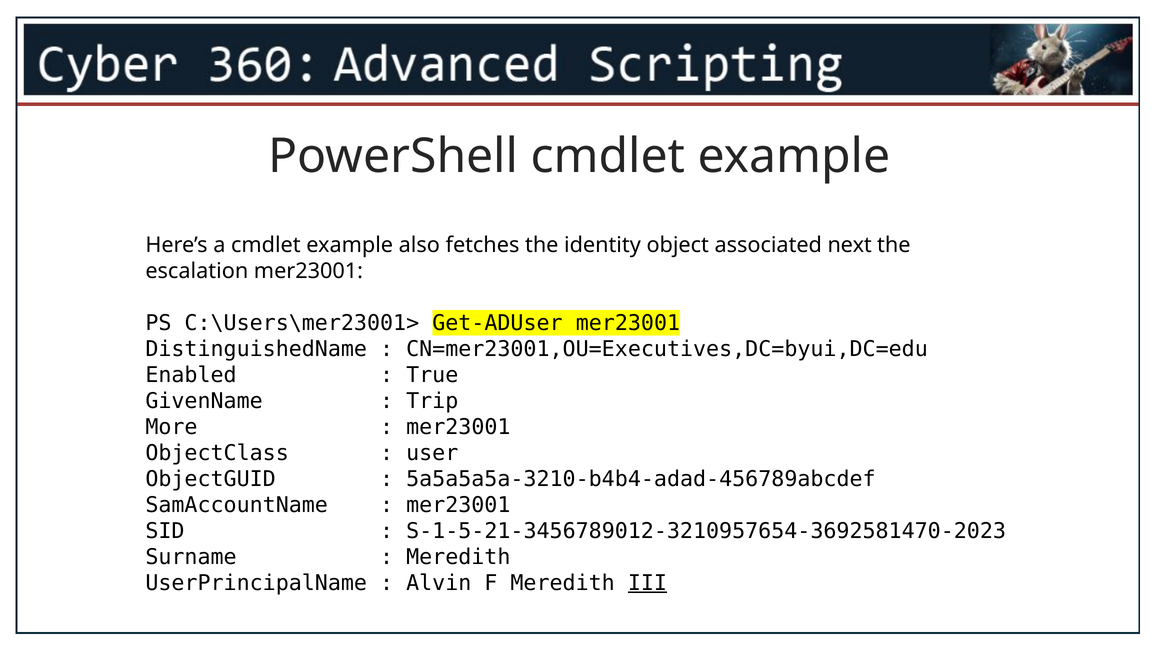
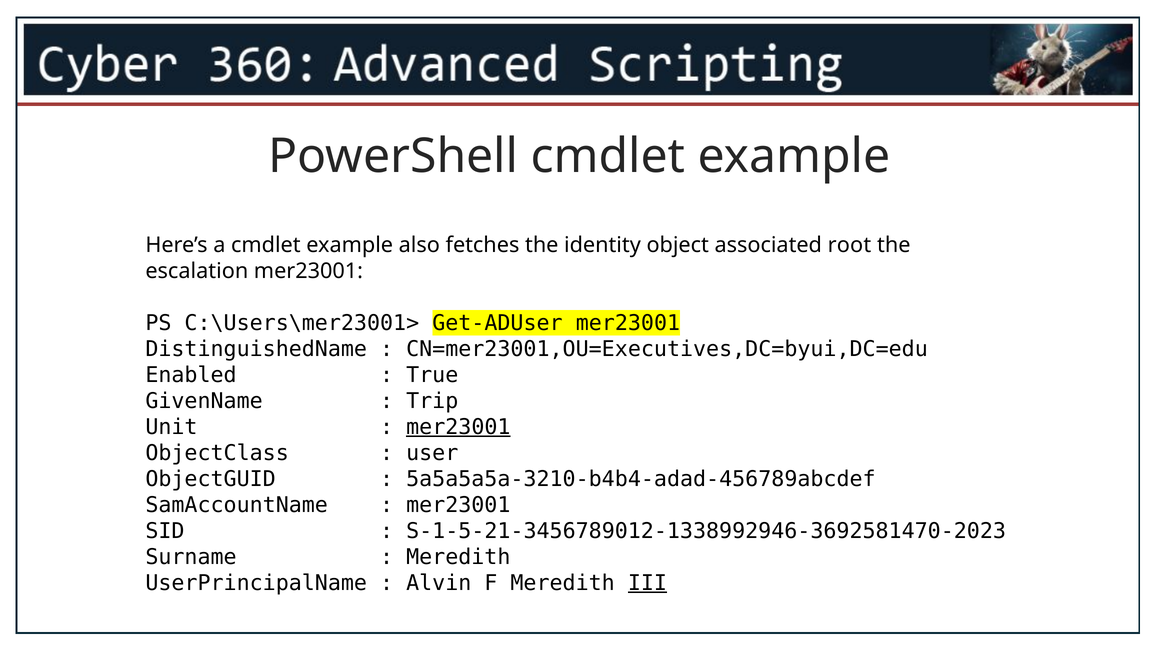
next: next -> root
More: More -> Unit
mer23001 at (458, 427) underline: none -> present
S-1-5-21-3456789012-3210957654-3692581470-2023: S-1-5-21-3456789012-3210957654-3692581470-2023 -> S-1-5-21-3456789012-1338992946-3692581470-2023
